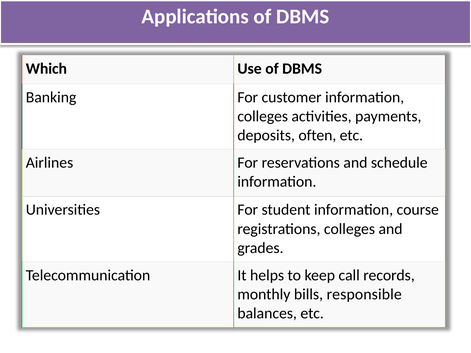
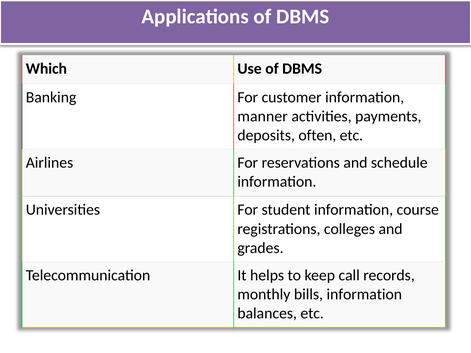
colleges at (263, 116): colleges -> manner
bills responsible: responsible -> information
